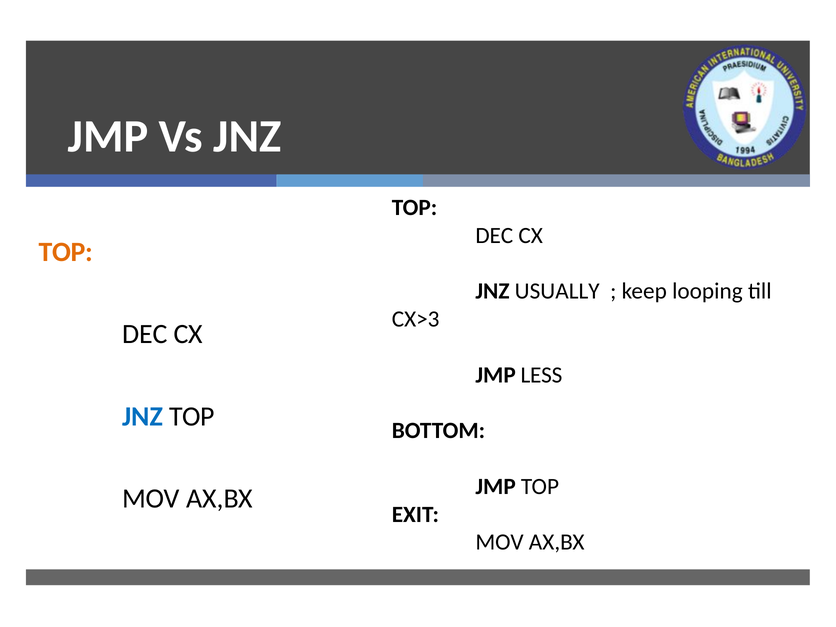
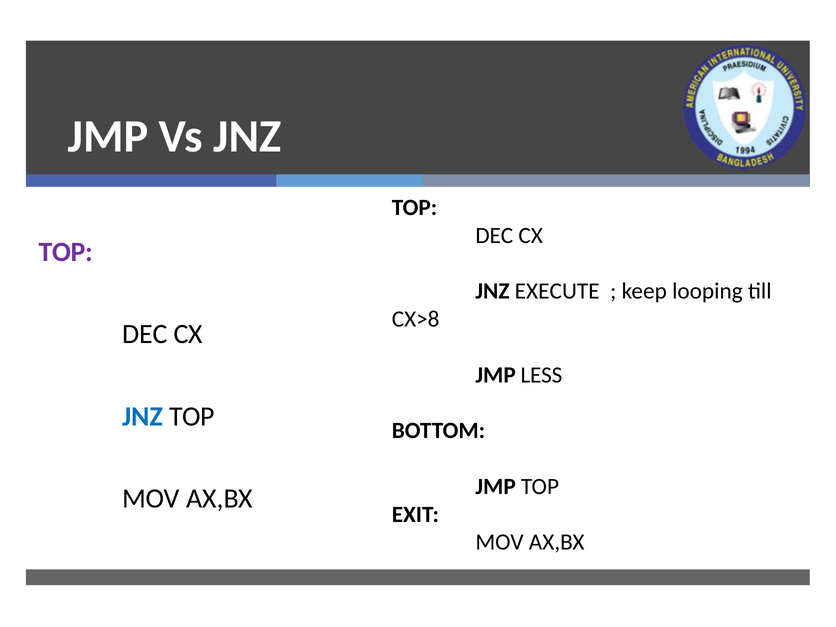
TOP at (66, 252) colour: orange -> purple
USUALLY: USUALLY -> EXECUTE
CX>3: CX>3 -> CX>8
